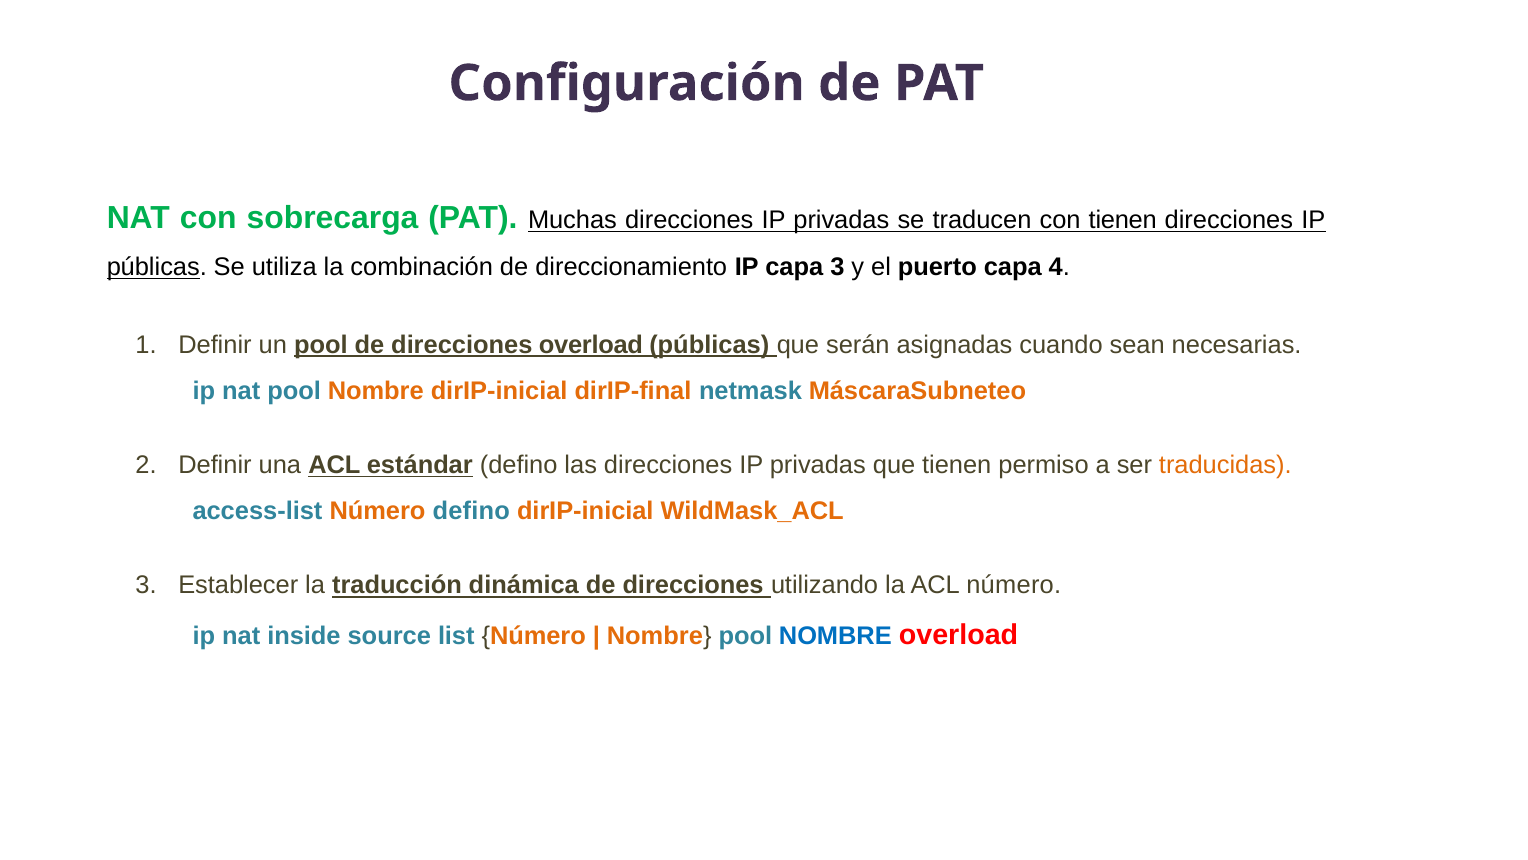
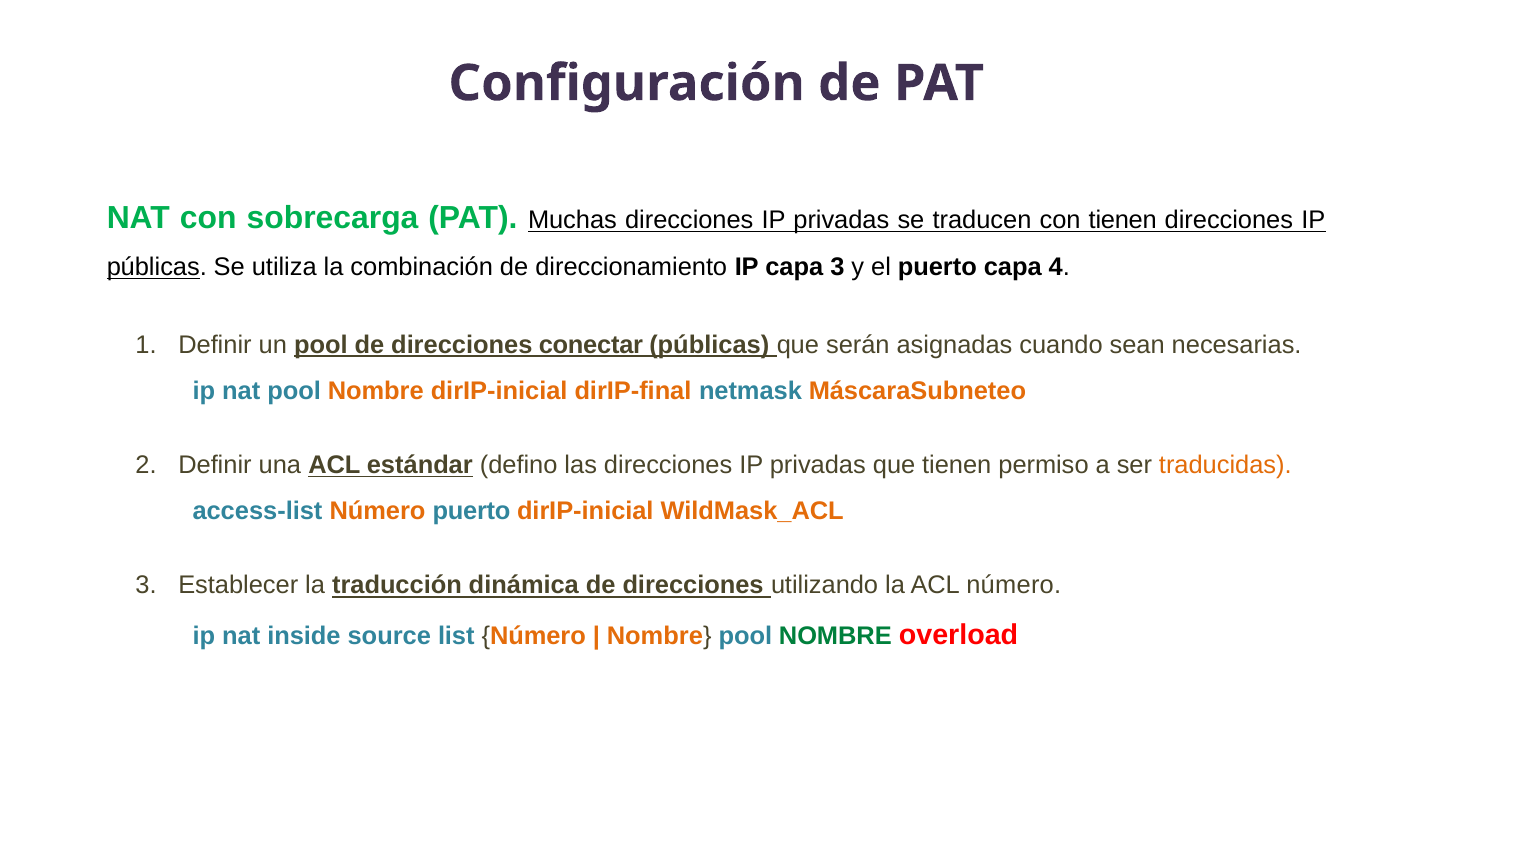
direcciones overload: overload -> conectar
Número defino: defino -> puerto
NOMBRE at (835, 636) colour: blue -> green
